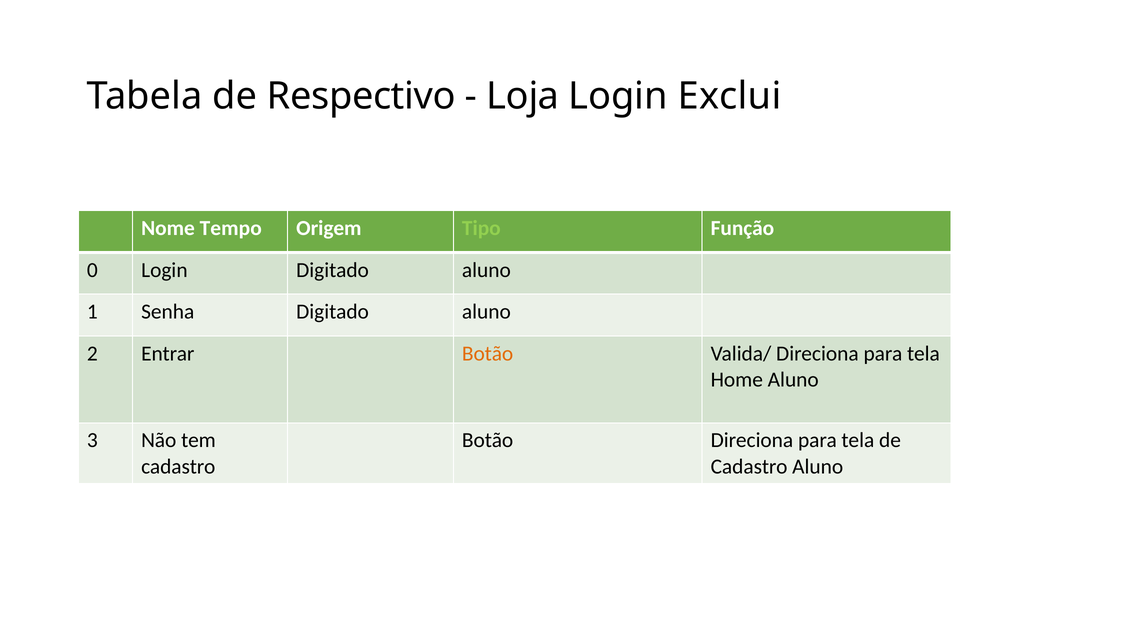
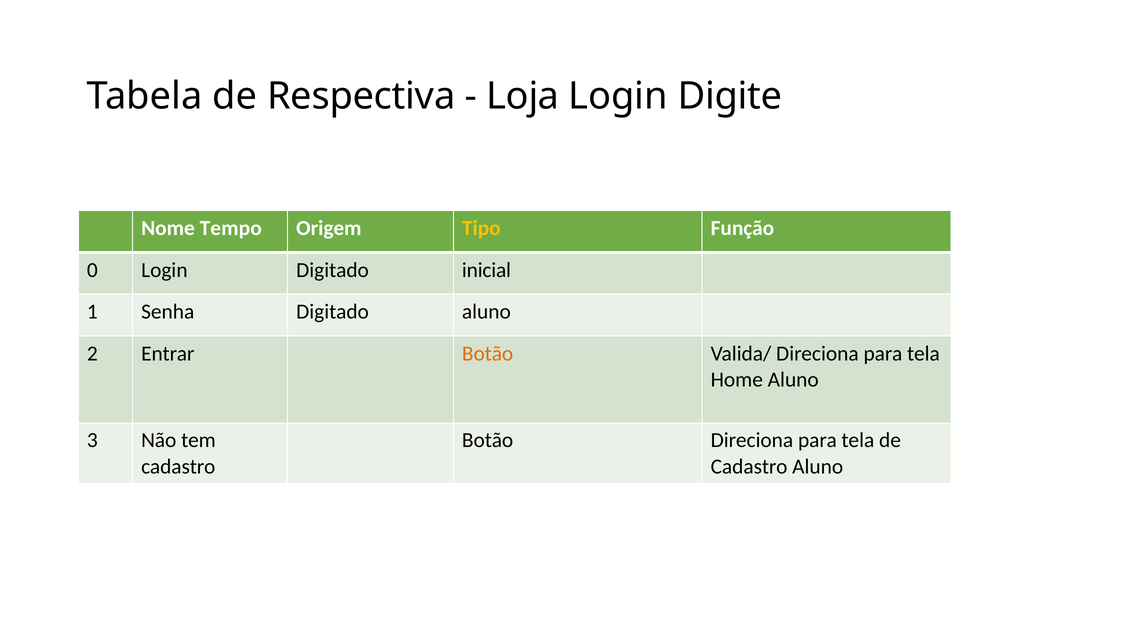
Respectivo: Respectivo -> Respectiva
Exclui: Exclui -> Digite
Tipo colour: light green -> yellow
Login Digitado aluno: aluno -> inicial
